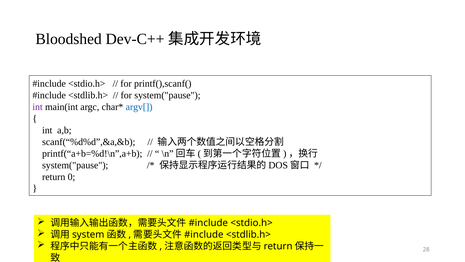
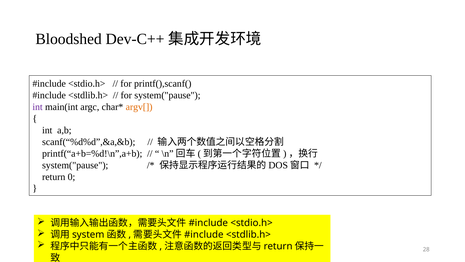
argv[ colour: blue -> orange
